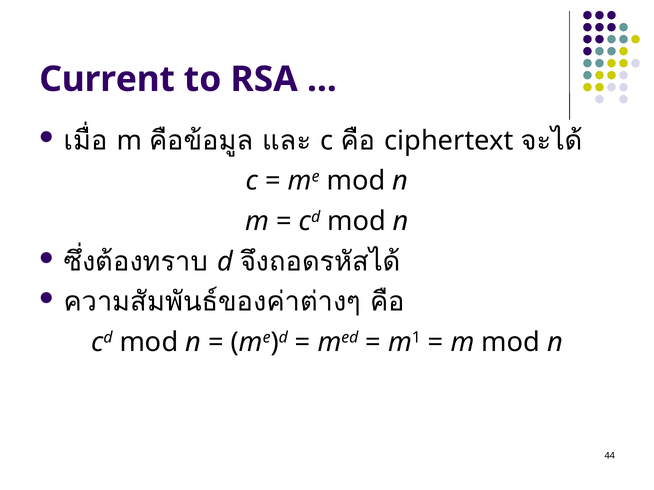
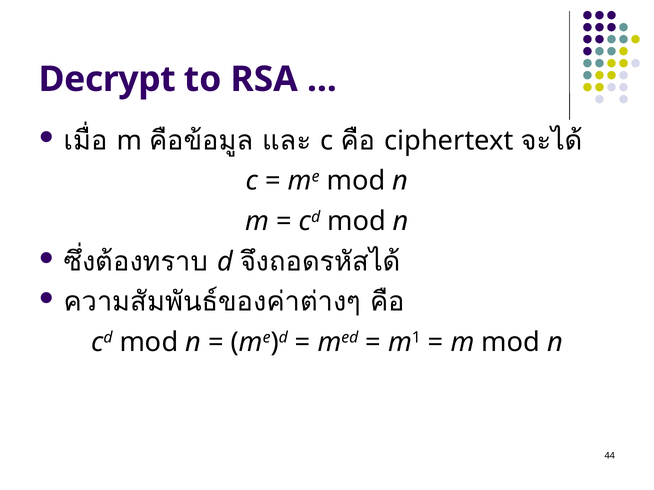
Current: Current -> Decrypt
